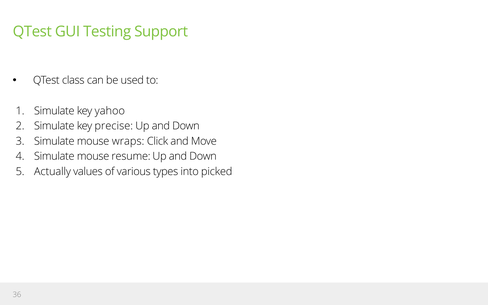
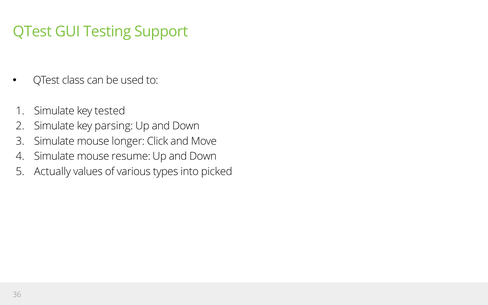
yahoo: yahoo -> tested
precise: precise -> parsing
wraps: wraps -> longer
